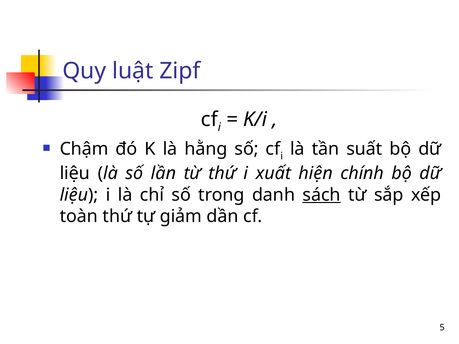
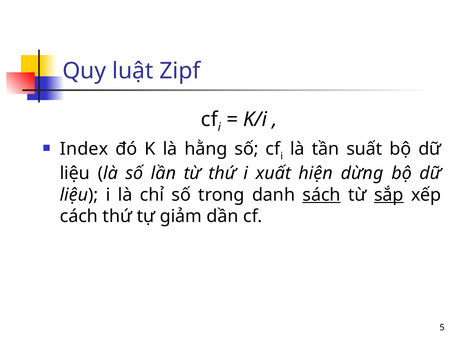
Chậm: Chậm -> Index
chính: chính -> dừng
sắp underline: none -> present
toàn: toàn -> cách
